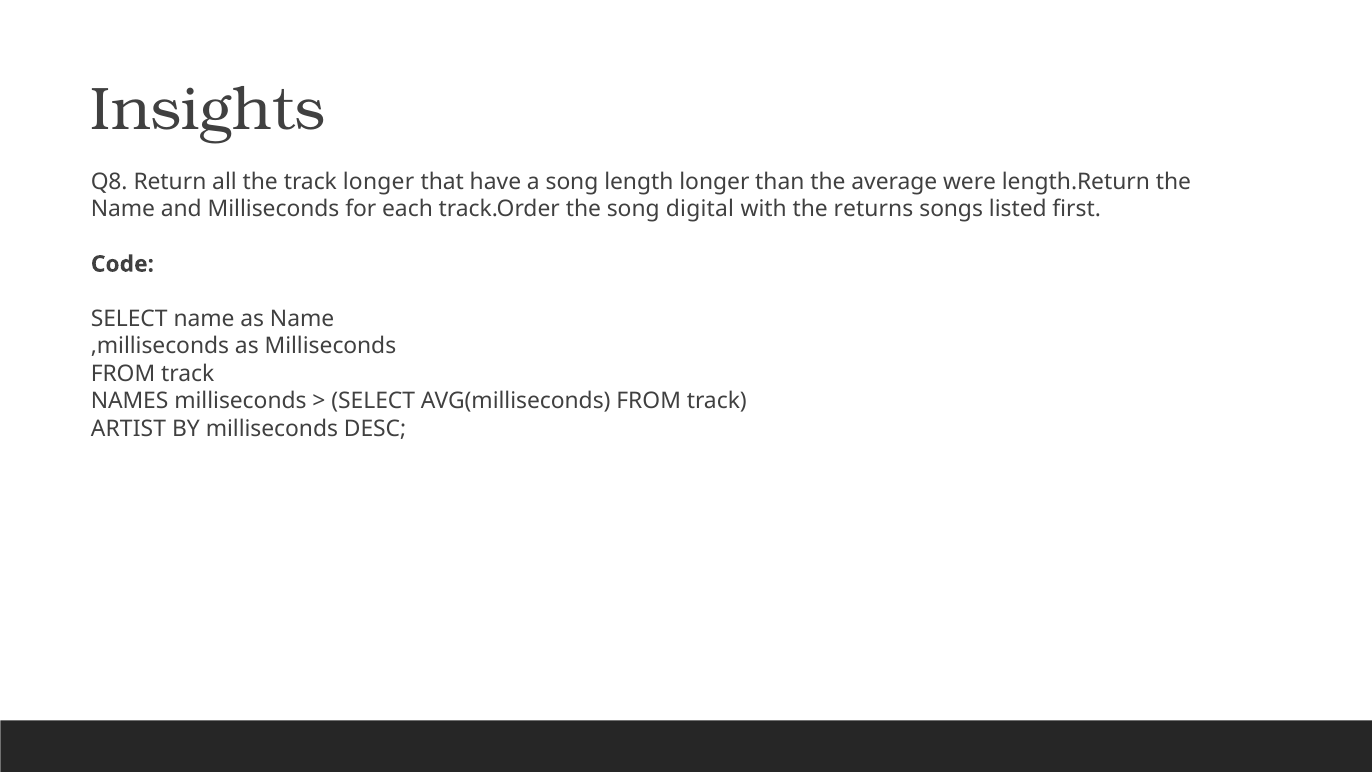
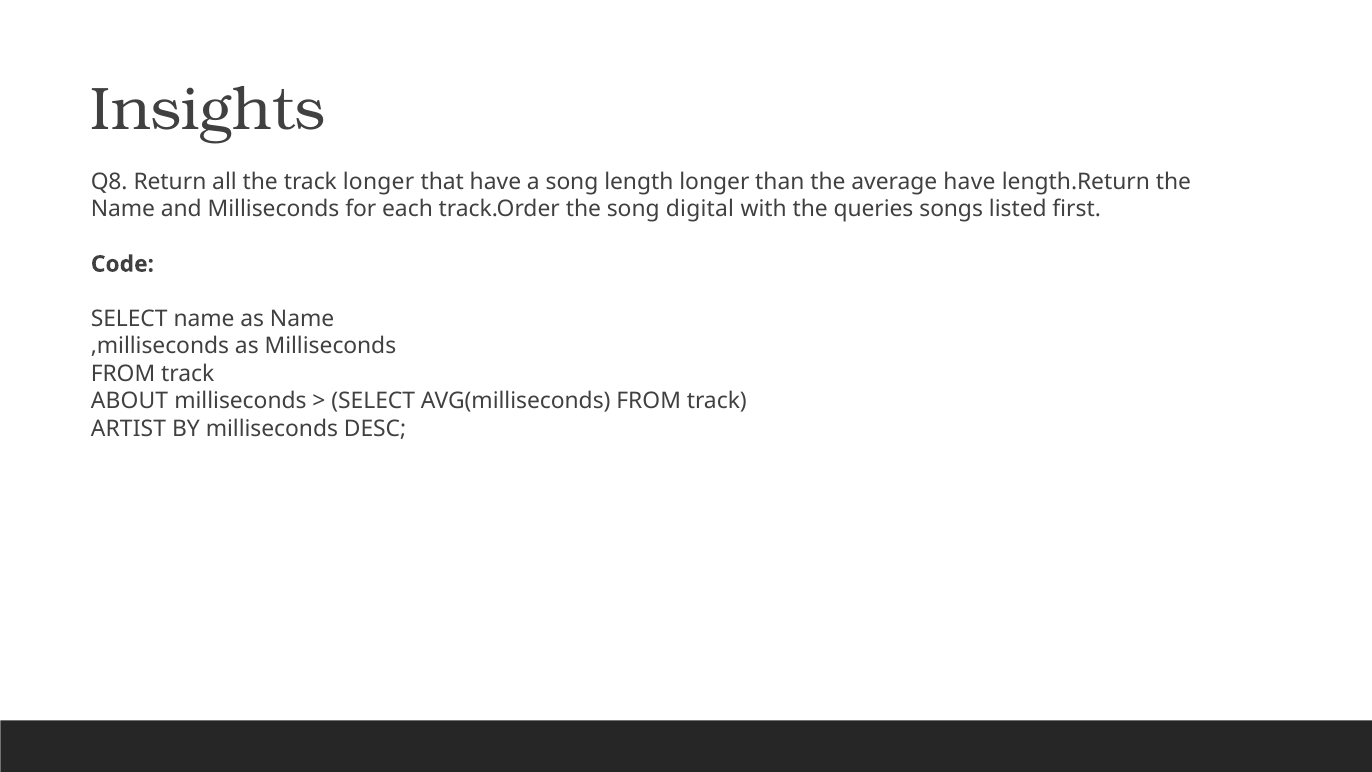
average were: were -> have
returns: returns -> queries
NAMES: NAMES -> ABOUT
